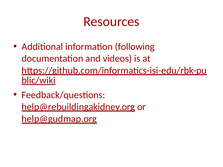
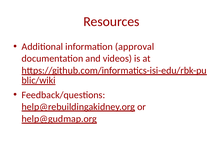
following: following -> approval
